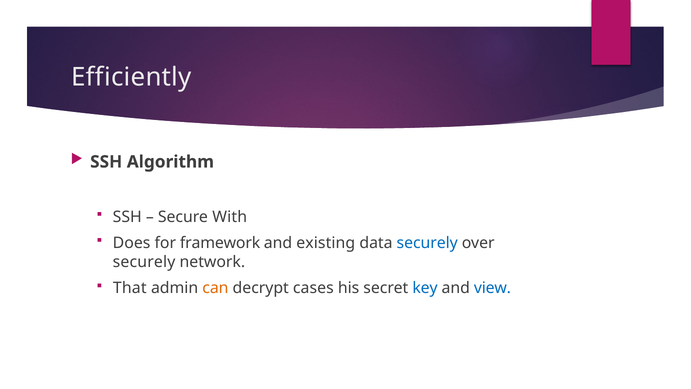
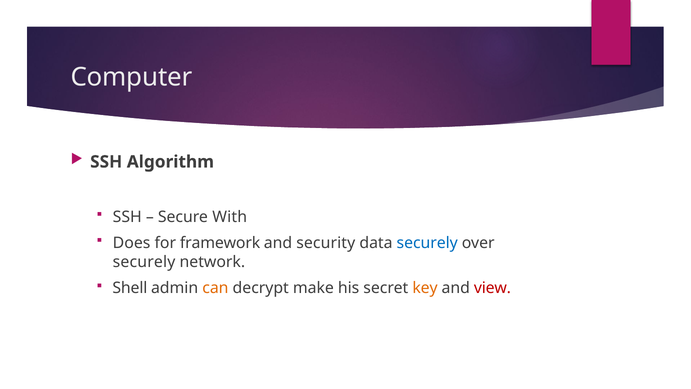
Efficiently: Efficiently -> Computer
existing: existing -> security
That: That -> Shell
cases: cases -> make
key colour: blue -> orange
view colour: blue -> red
